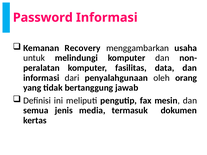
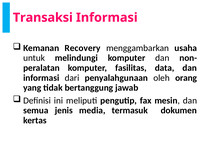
Password: Password -> Transaksi
